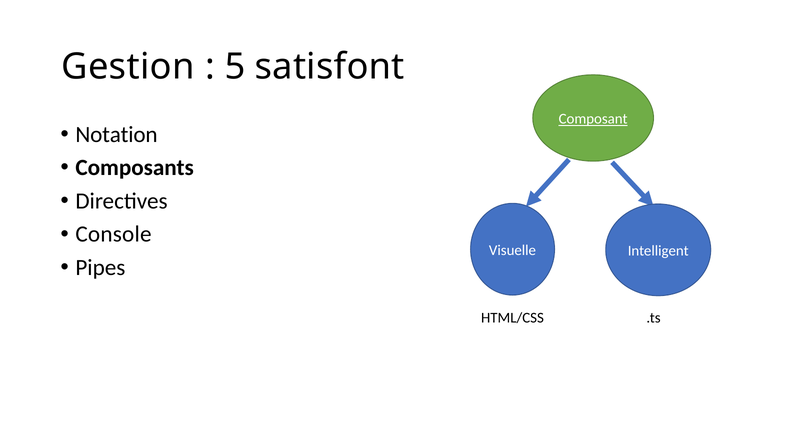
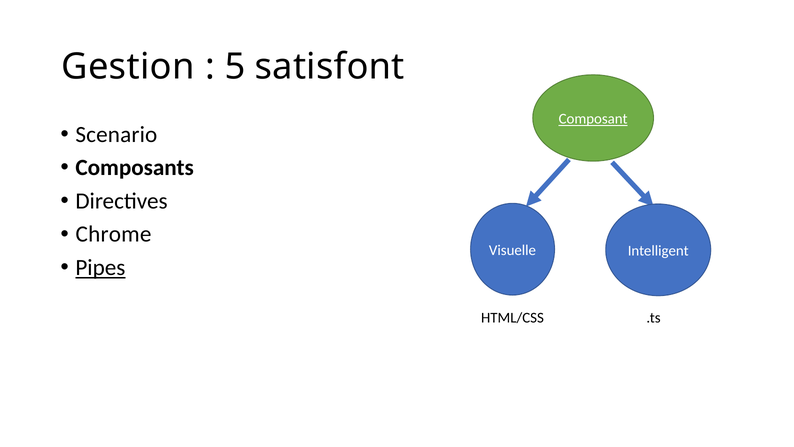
Notation: Notation -> Scenario
Console: Console -> Chrome
Pipes underline: none -> present
